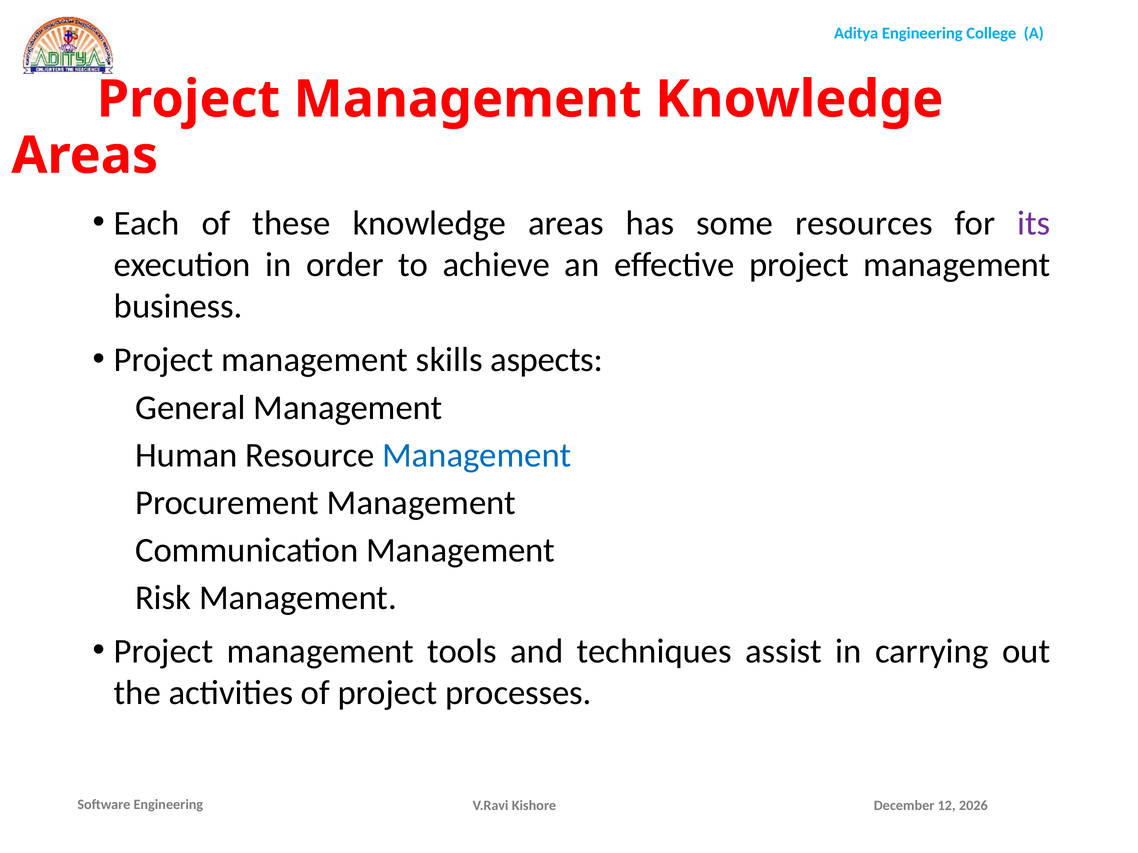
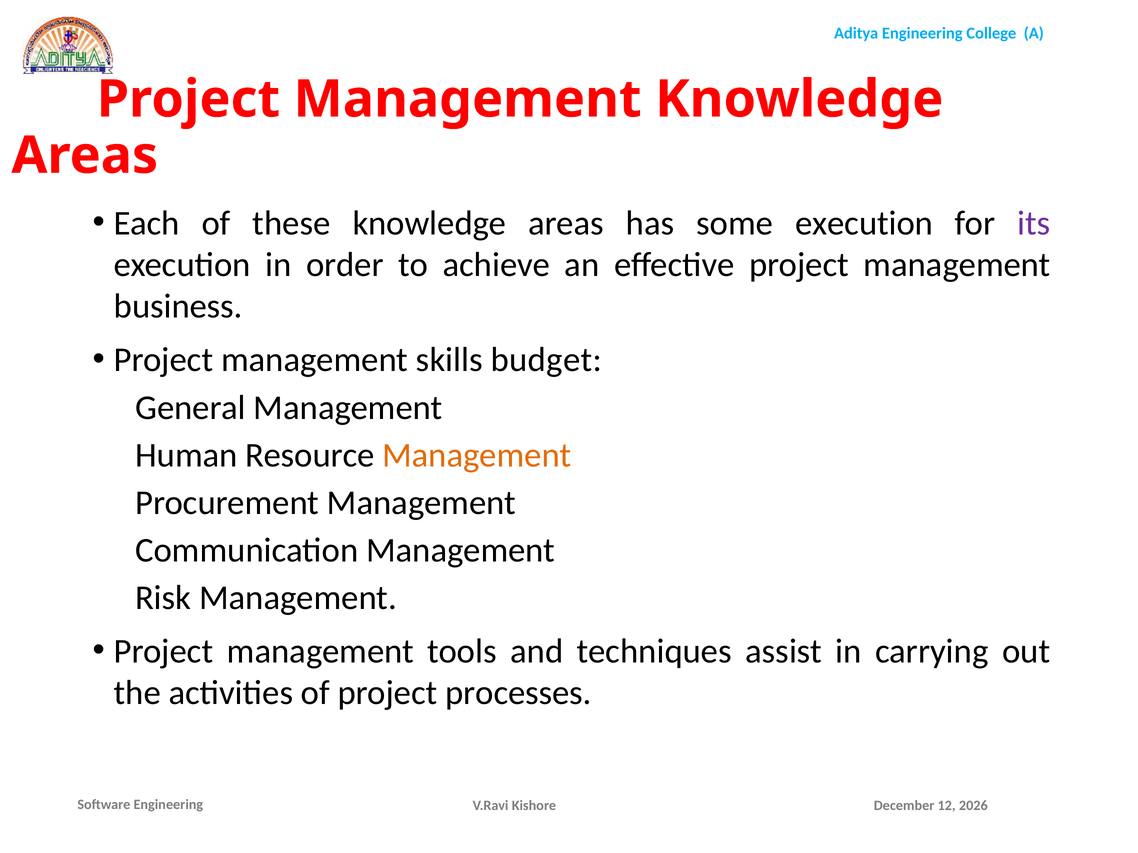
some resources: resources -> execution
aspects: aspects -> budget
Management at (477, 455) colour: blue -> orange
